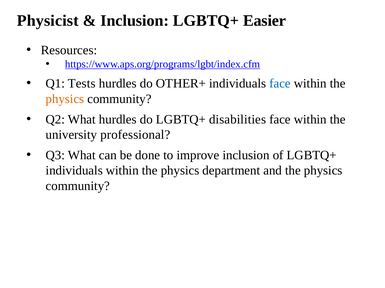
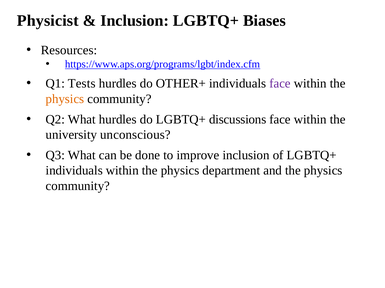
Easier: Easier -> Biases
face at (280, 84) colour: blue -> purple
disabilities: disabilities -> discussions
professional: professional -> unconscious
